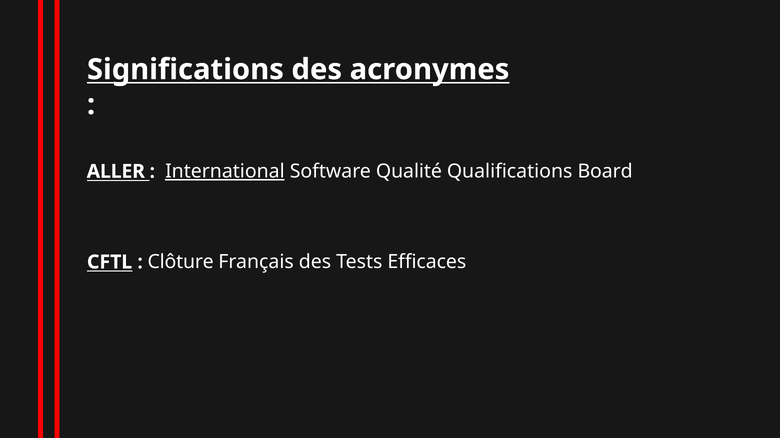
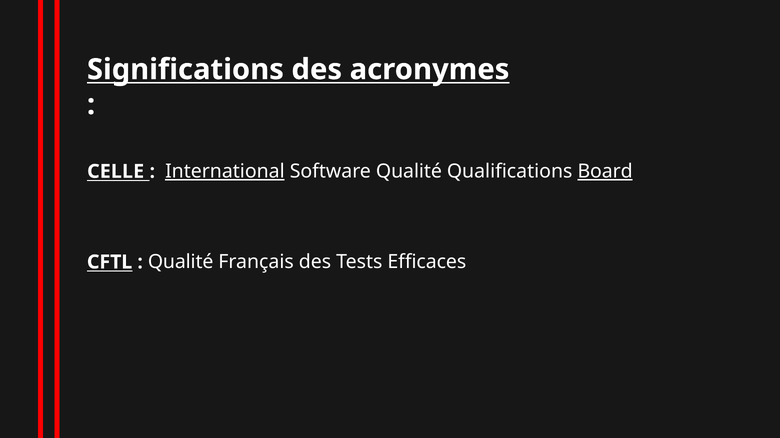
ALLER: ALLER -> CELLE
Board underline: none -> present
Clôture at (181, 262): Clôture -> Qualité
